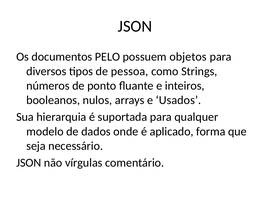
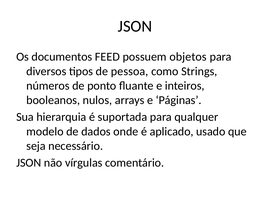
PELO: PELO -> FEED
Usados: Usados -> Páginas
forma: forma -> usado
